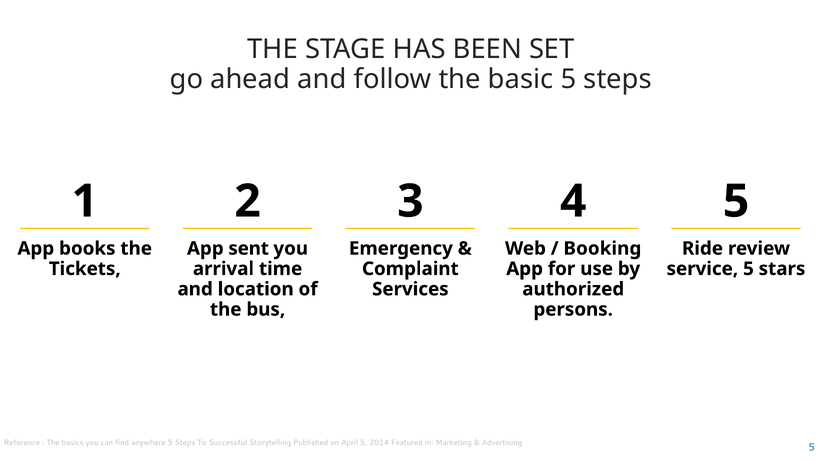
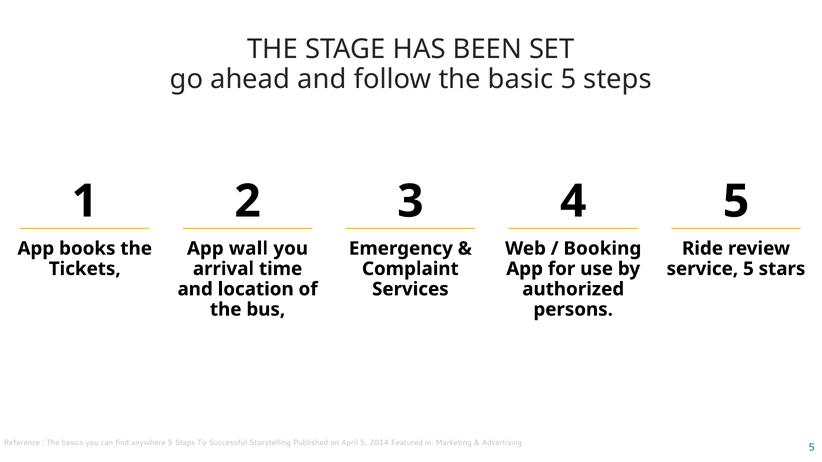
sent: sent -> wall
